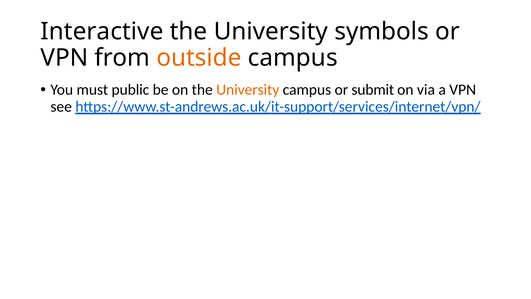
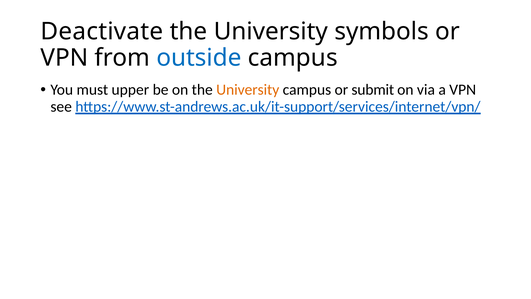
Interactive: Interactive -> Deactivate
outside colour: orange -> blue
public: public -> upper
